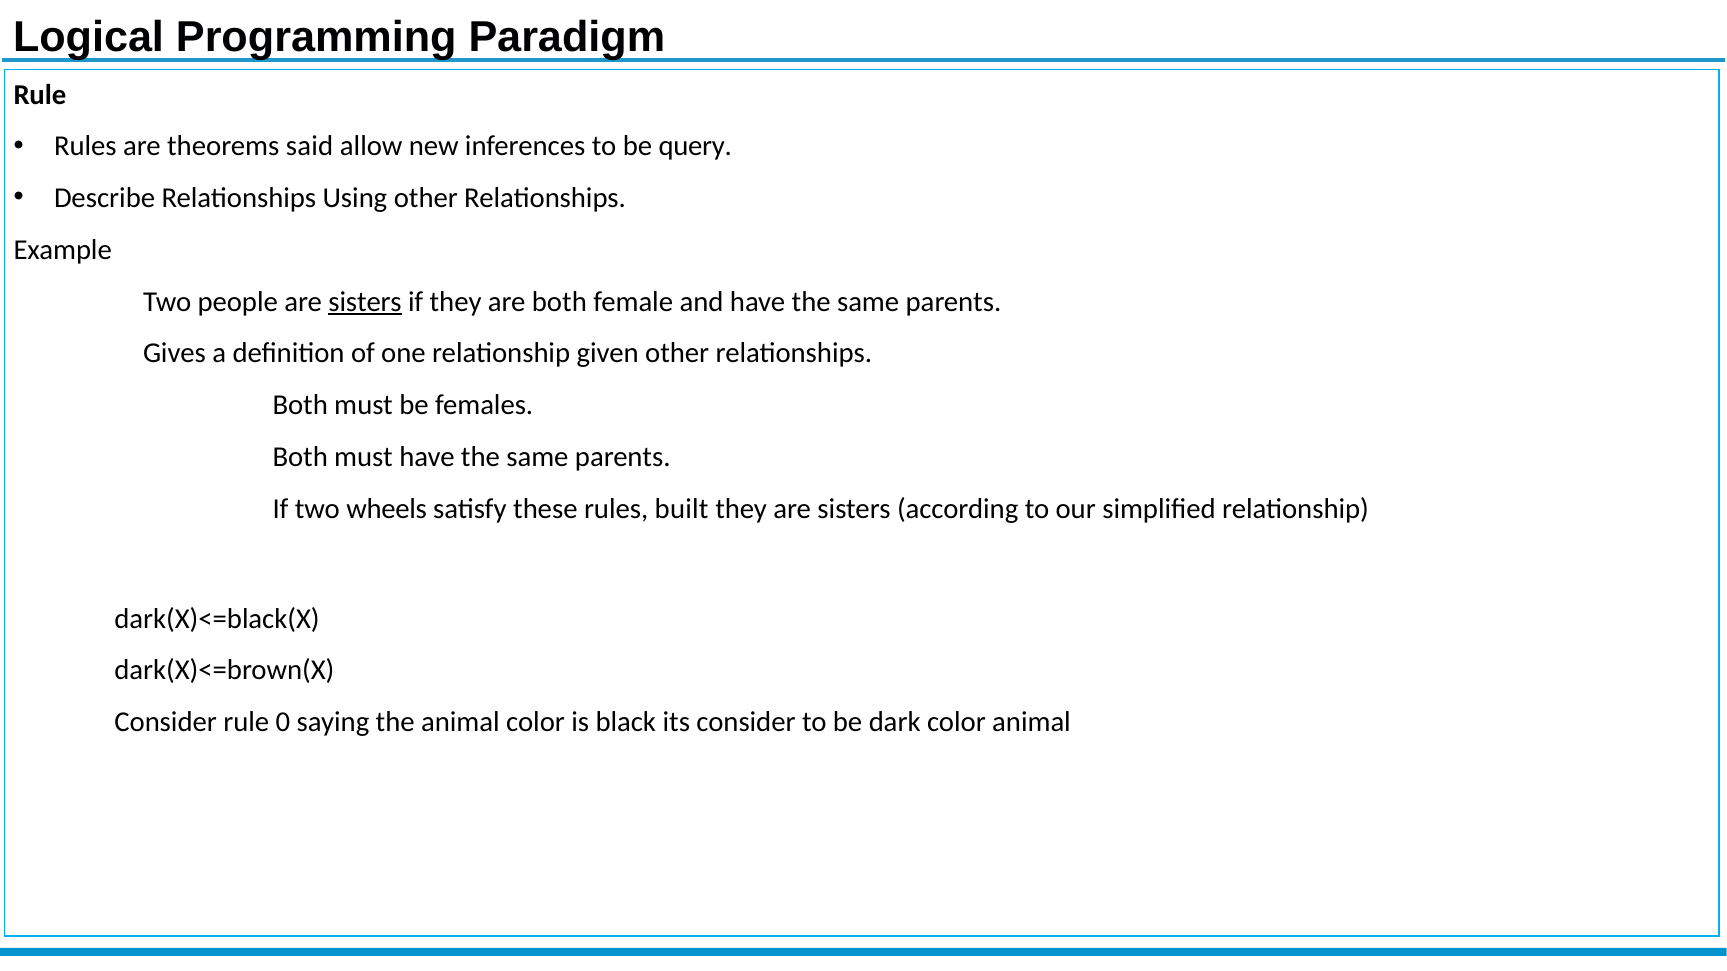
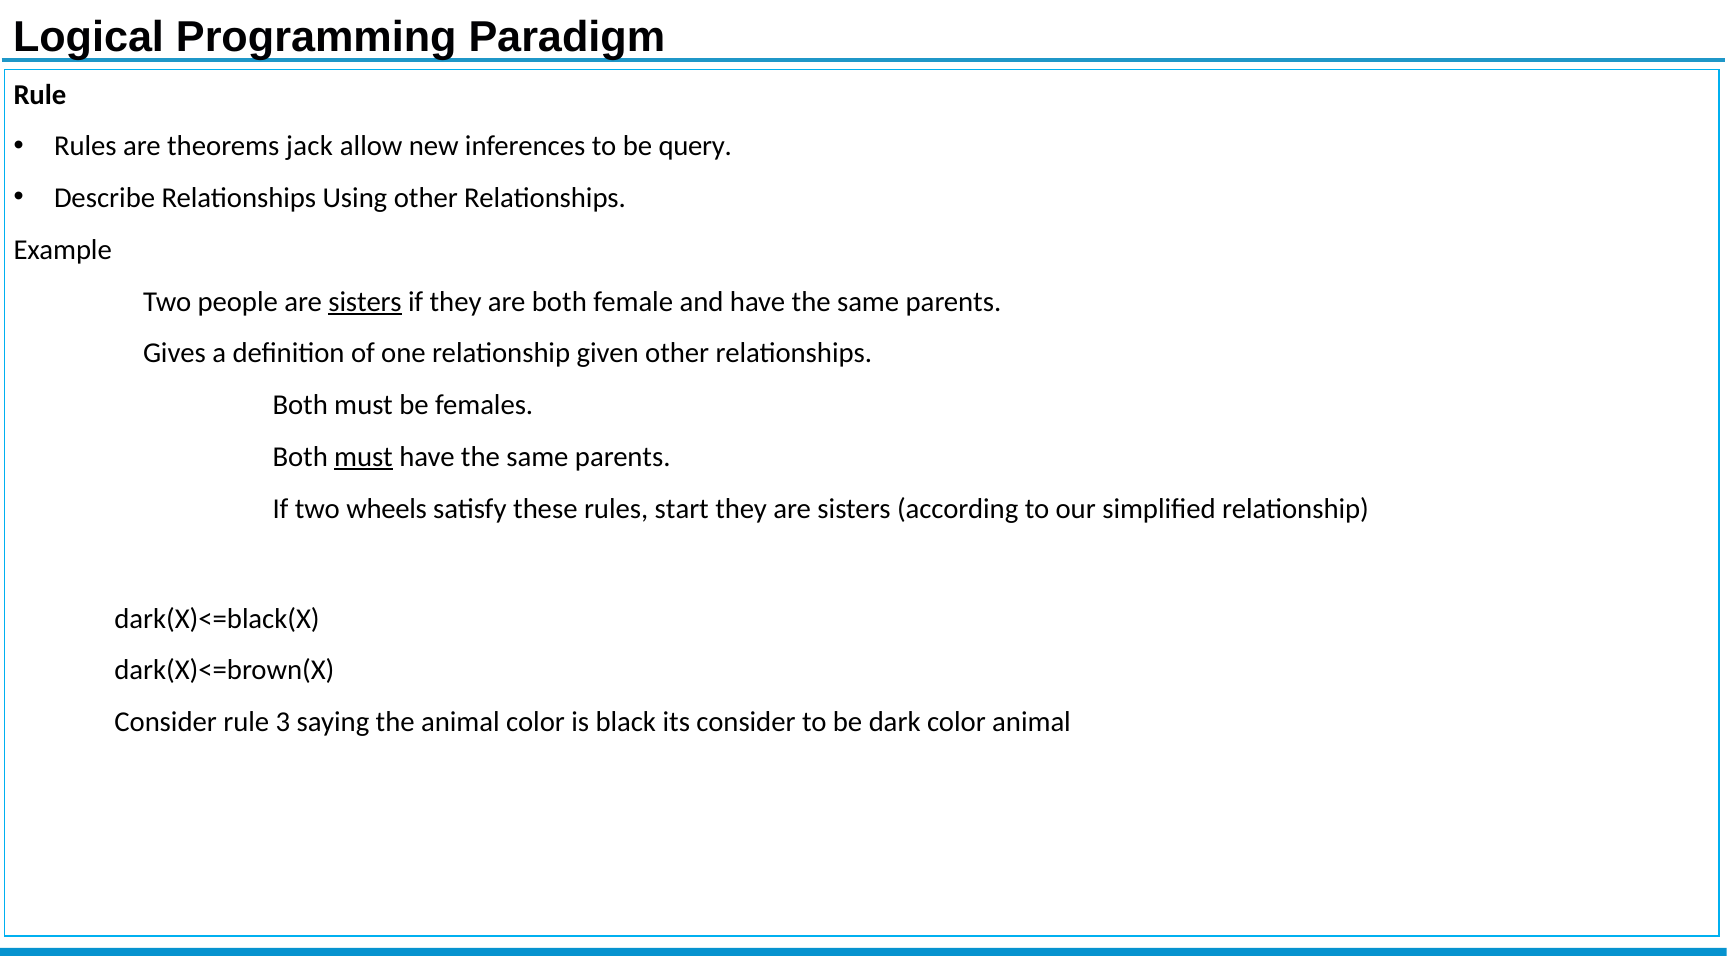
said: said -> jack
must at (364, 457) underline: none -> present
built: built -> start
0: 0 -> 3
